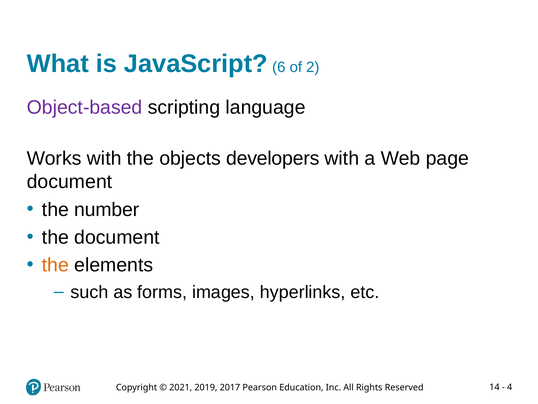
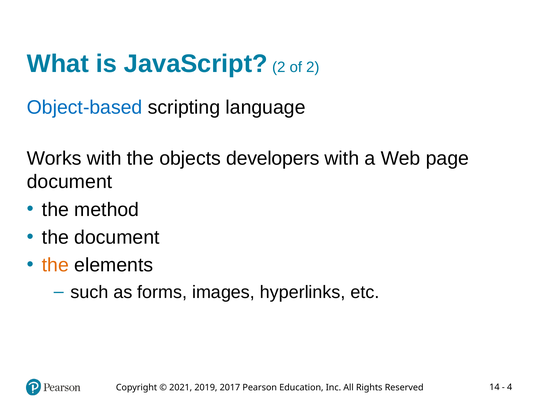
JavaScript 6: 6 -> 2
Object-based colour: purple -> blue
number: number -> method
